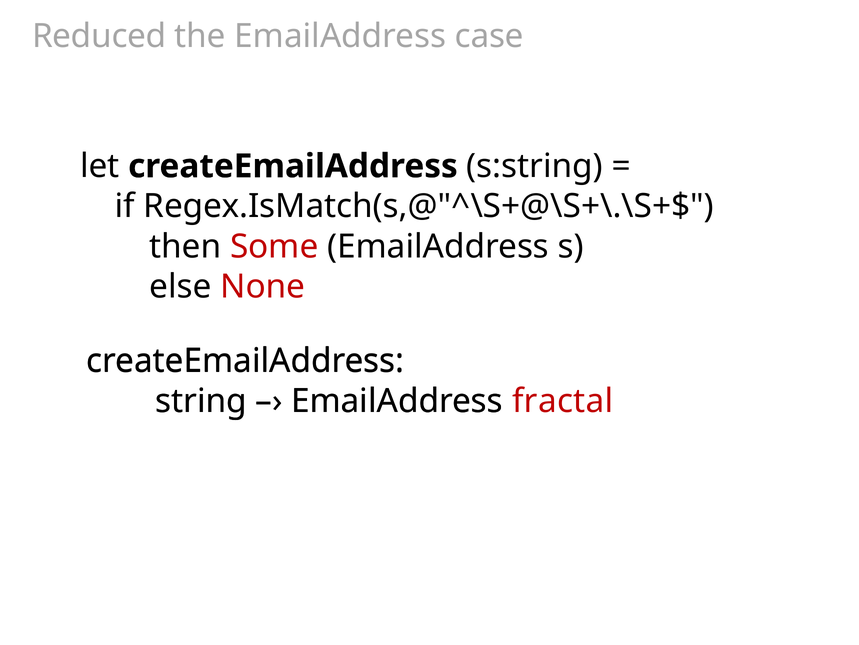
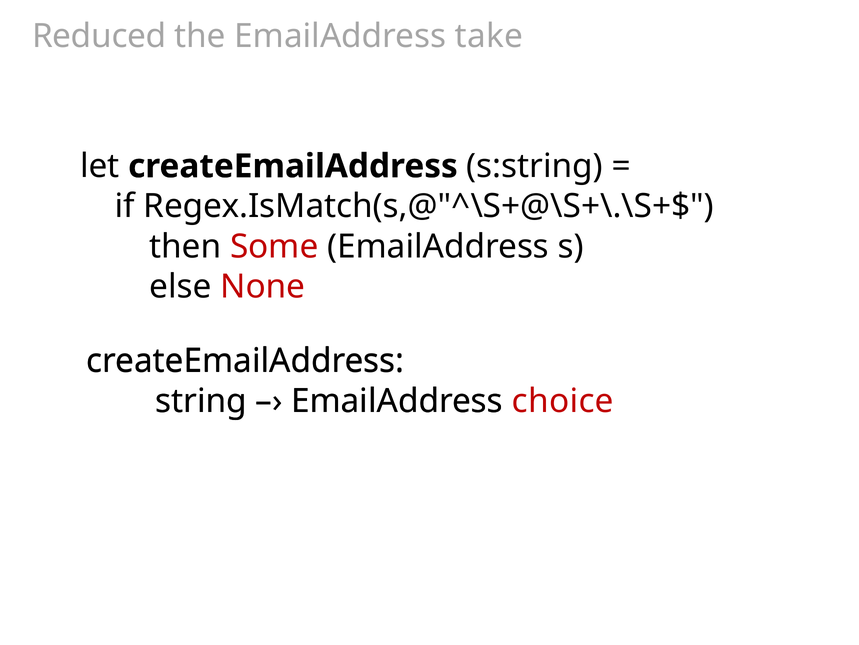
case: case -> take
fractal: fractal -> choice
